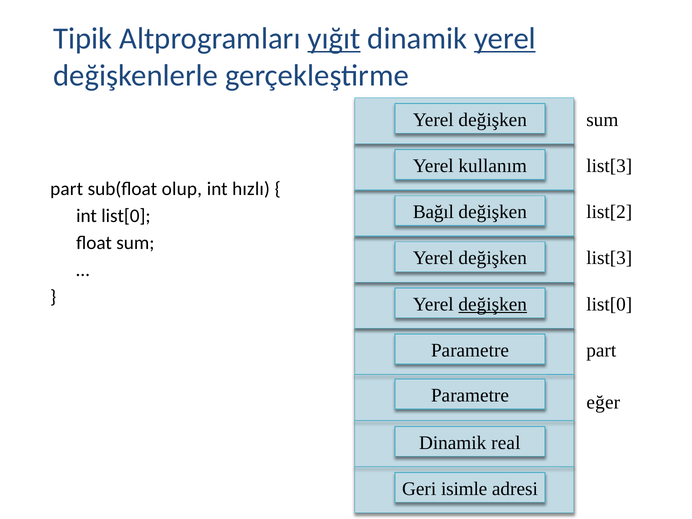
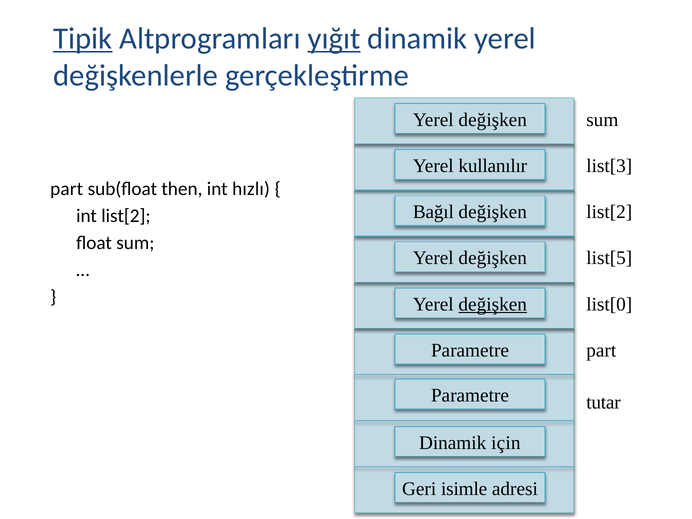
Tipik underline: none -> present
yerel at (505, 38) underline: present -> none
kullanım: kullanım -> kullanılır
olup: olup -> then
int list[0: list[0 -> list[2
list[3 at (609, 258): list[3 -> list[5
eğer: eğer -> tutar
real: real -> için
